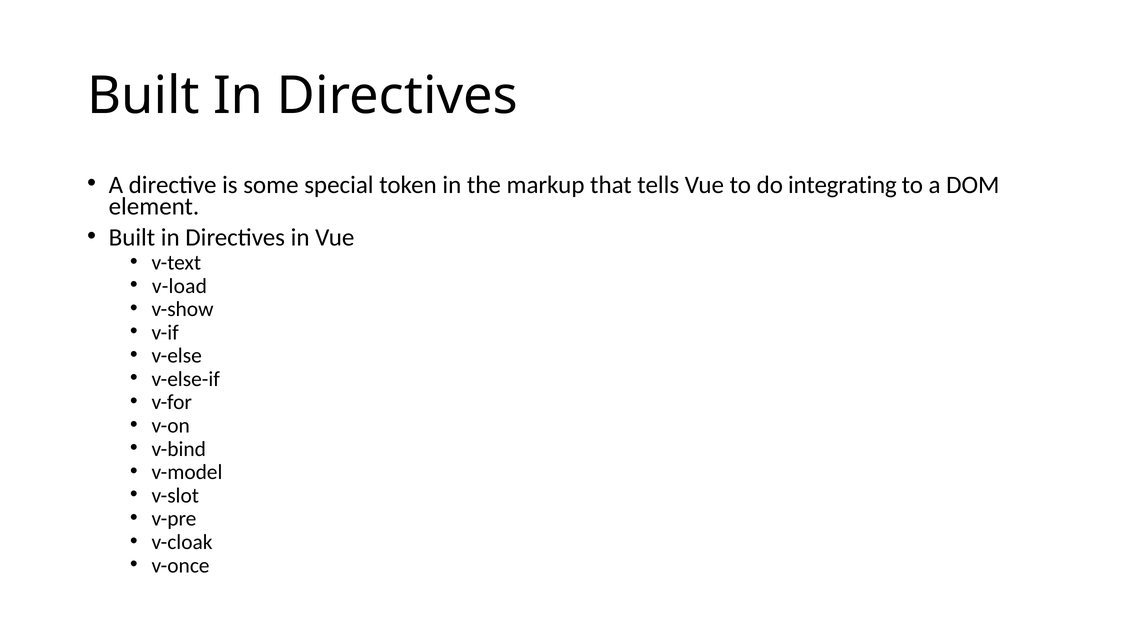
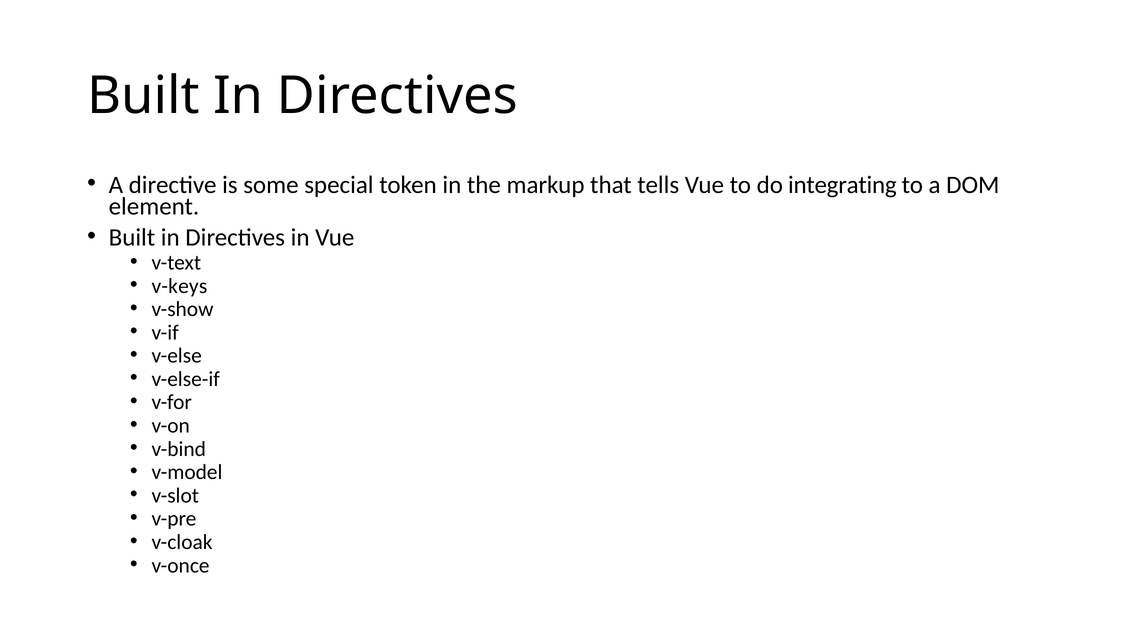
v-load: v-load -> v-keys
